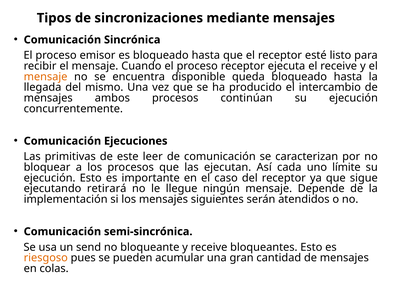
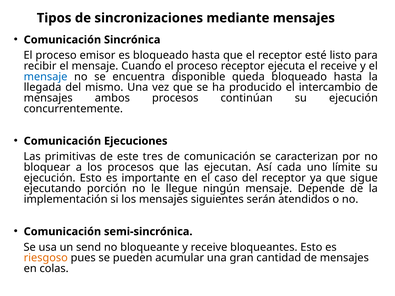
mensaje at (46, 77) colour: orange -> blue
leer: leer -> tres
retirará: retirará -> porción
